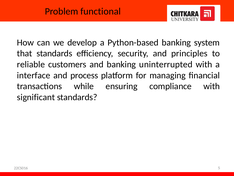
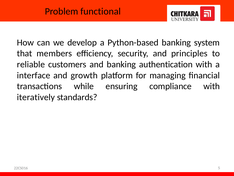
that standards: standards -> members
uninterrupted: uninterrupted -> authentication
process: process -> growth
significant: significant -> iteratively
